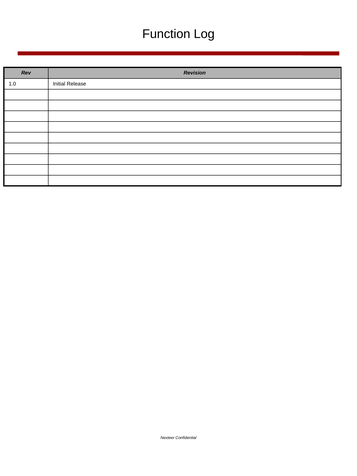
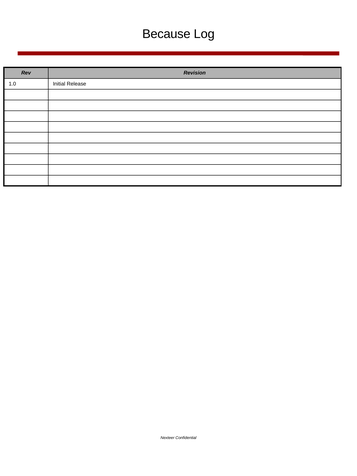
Function: Function -> Because
